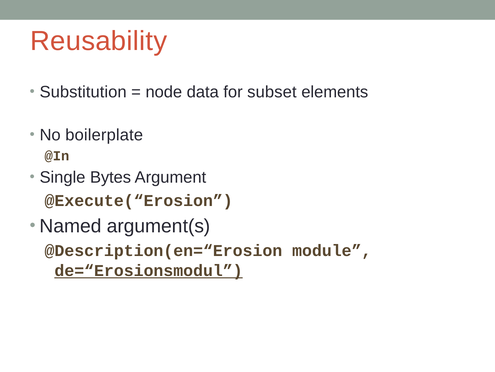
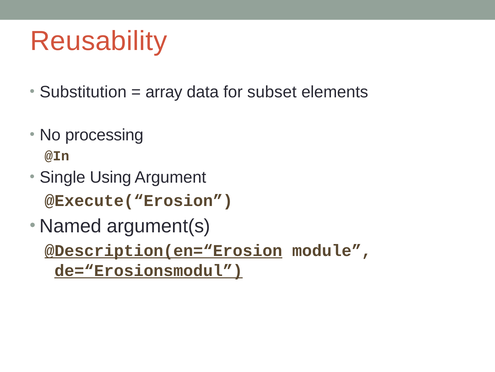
node: node -> array
boilerplate: boilerplate -> processing
Bytes: Bytes -> Using
@Description(en=“Erosion underline: none -> present
